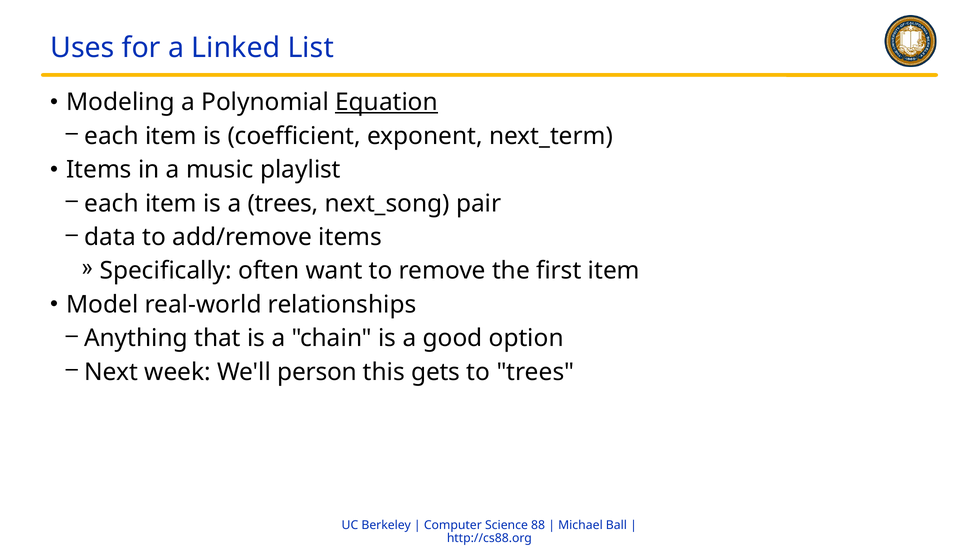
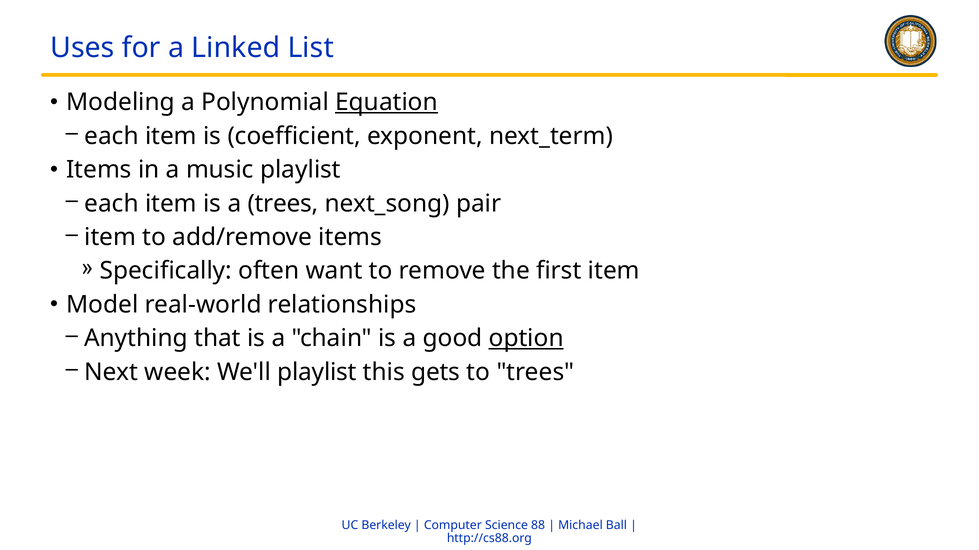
data at (110, 237): data -> item
option underline: none -> present
We'll person: person -> playlist
